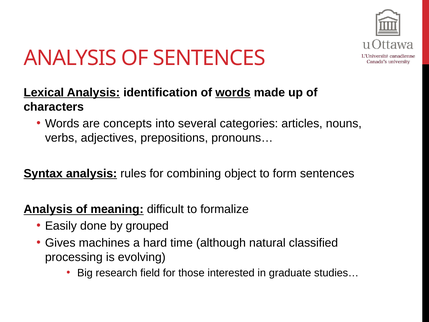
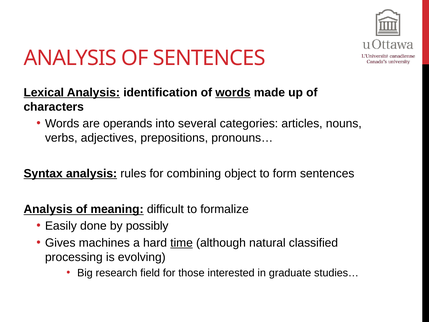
concepts: concepts -> operands
grouped: grouped -> possibly
time underline: none -> present
